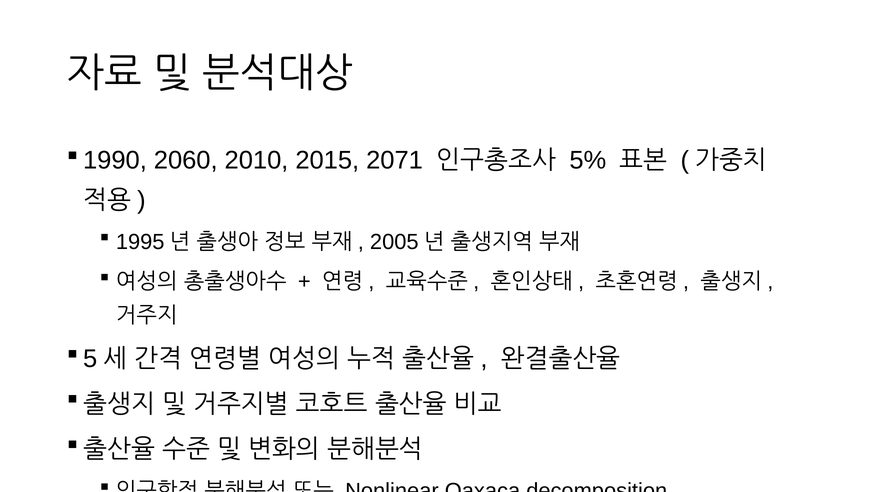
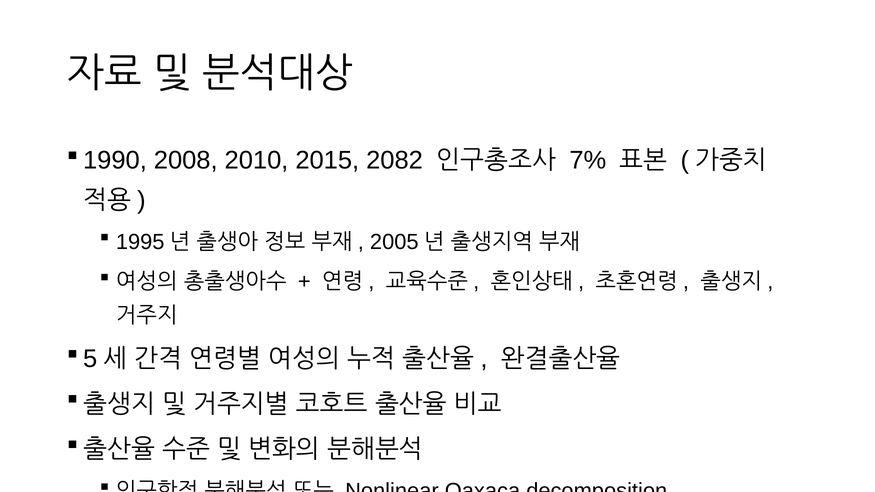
2060: 2060 -> 2008
2071: 2071 -> 2082
5%: 5% -> 7%
